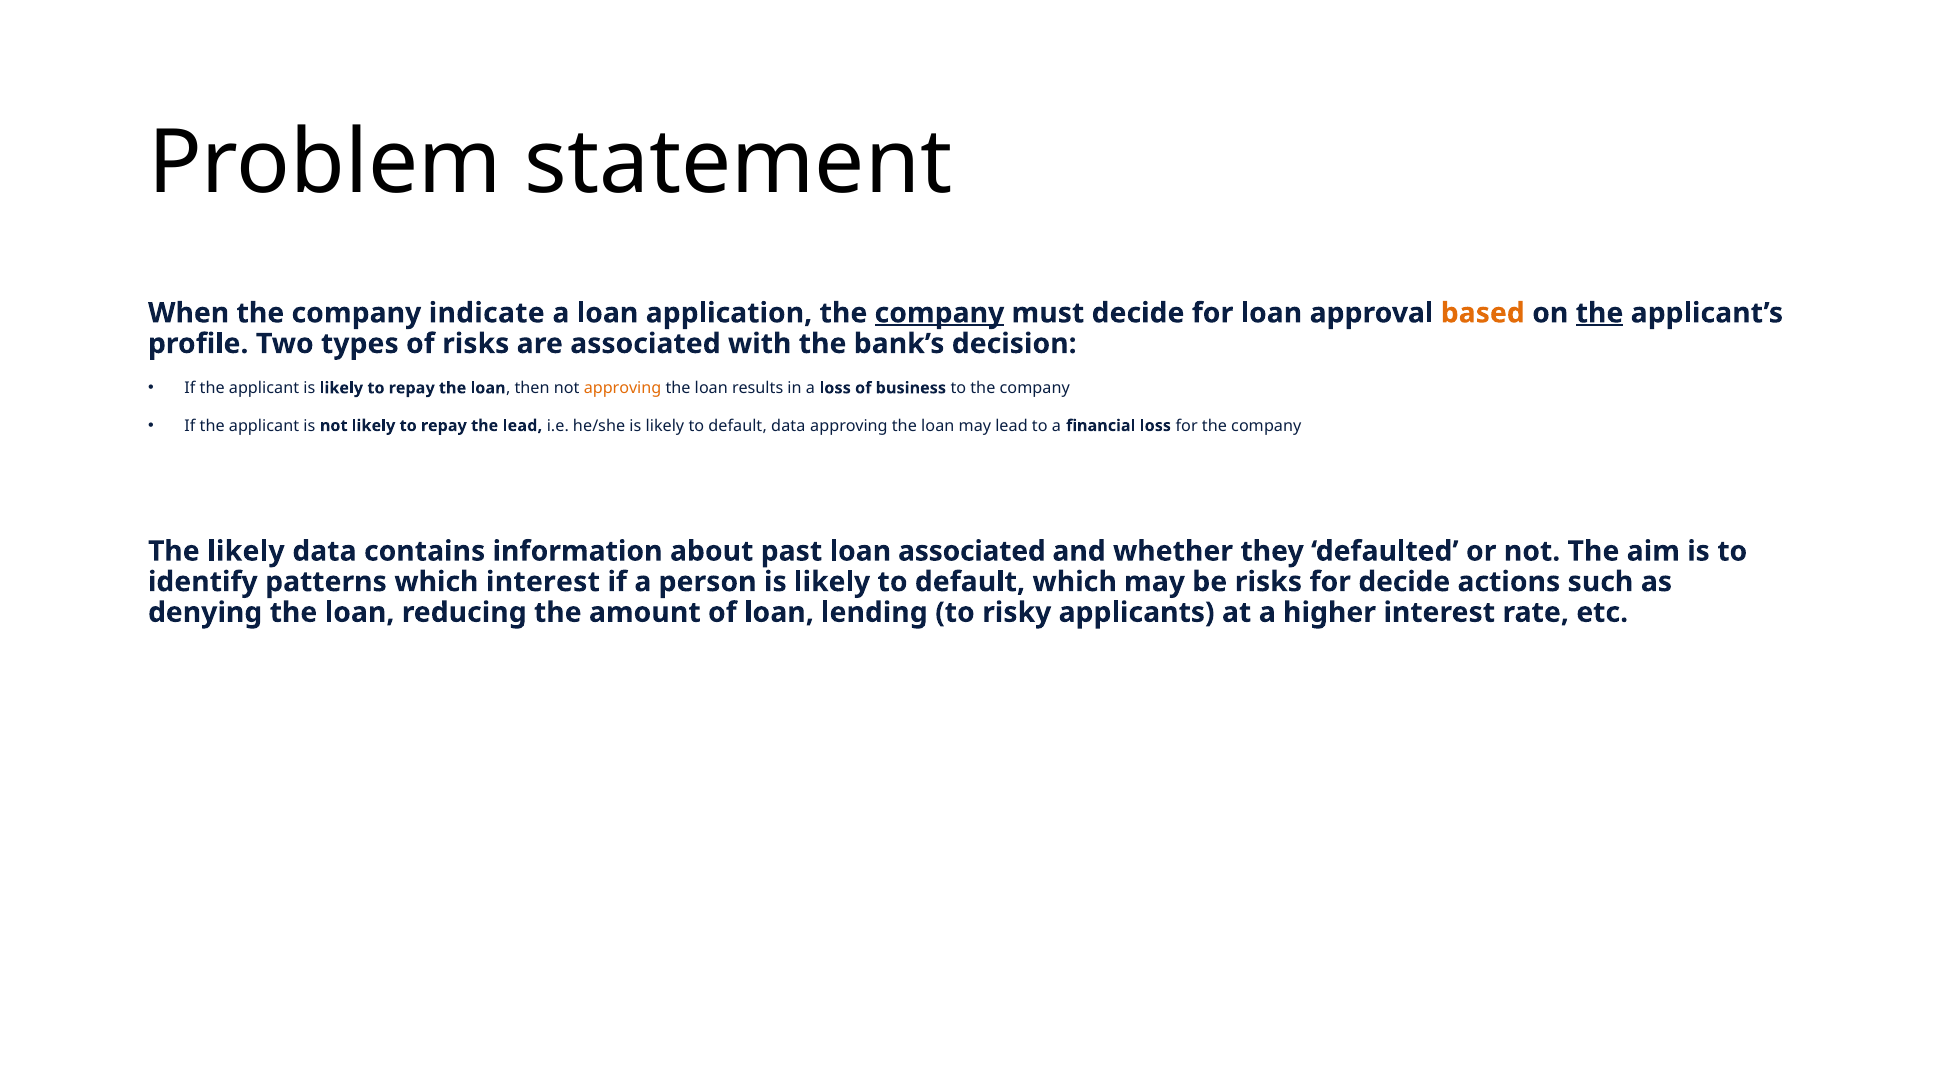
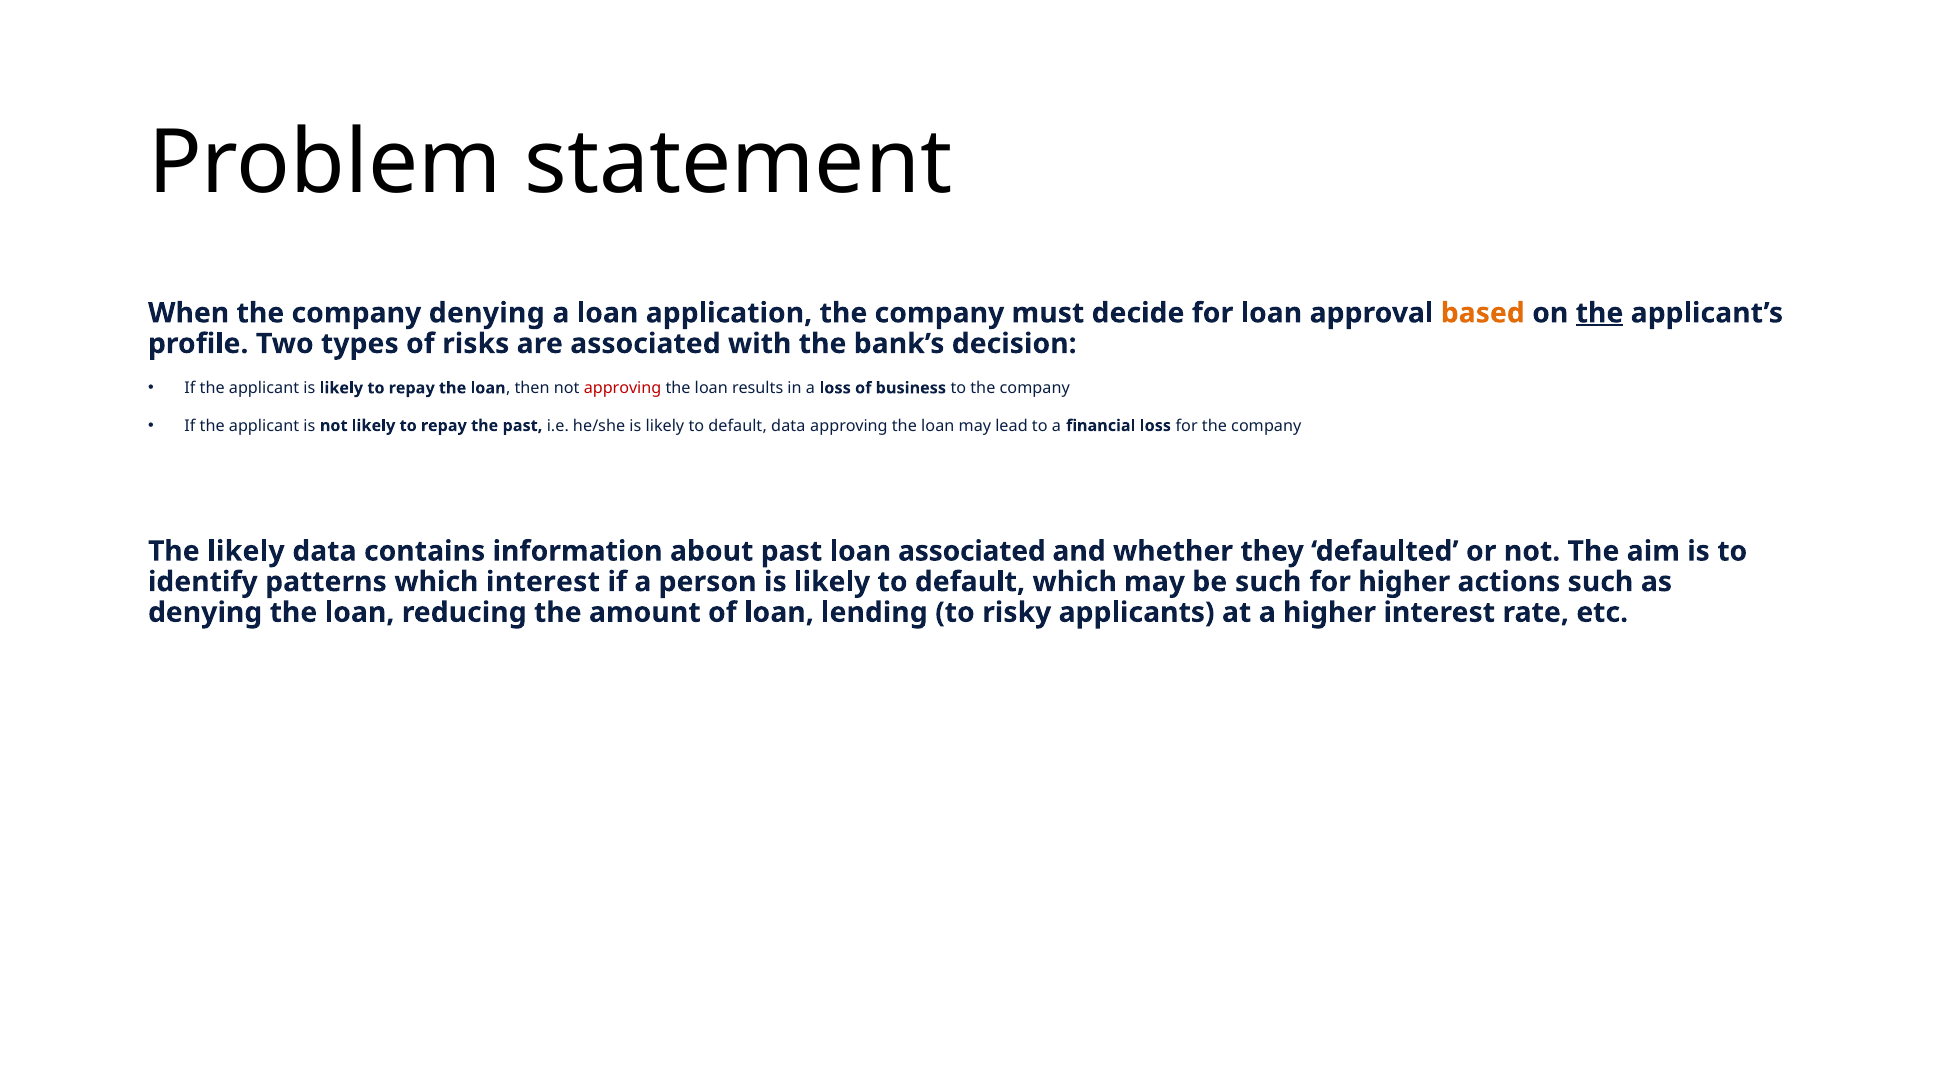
company indicate: indicate -> denying
company at (939, 313) underline: present -> none
approving at (623, 388) colour: orange -> red
the lead: lead -> past
be risks: risks -> such
for decide: decide -> higher
